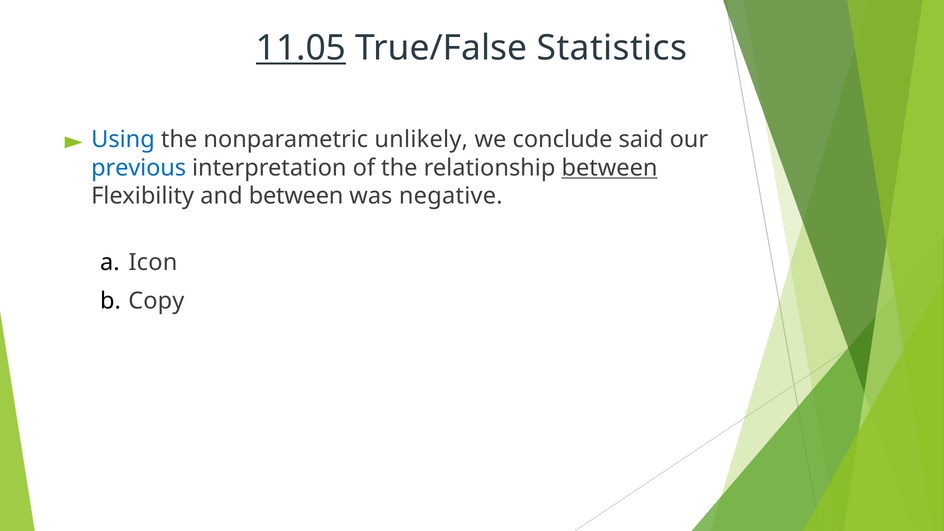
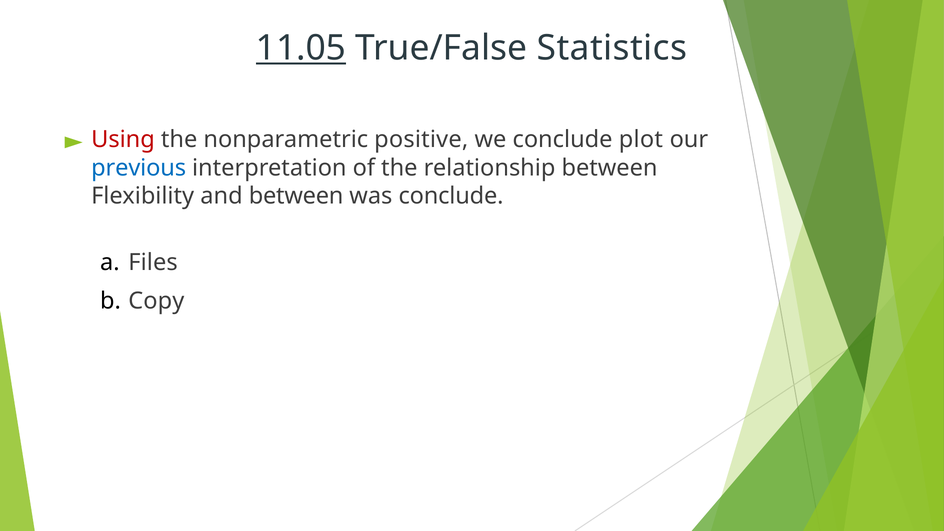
Using colour: blue -> red
unlikely: unlikely -> positive
said: said -> plot
between at (610, 168) underline: present -> none
was negative: negative -> conclude
Icon: Icon -> Files
